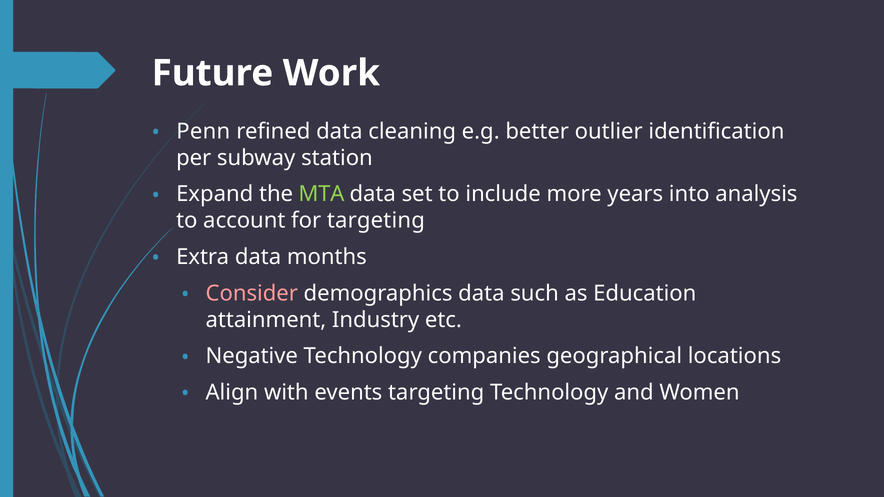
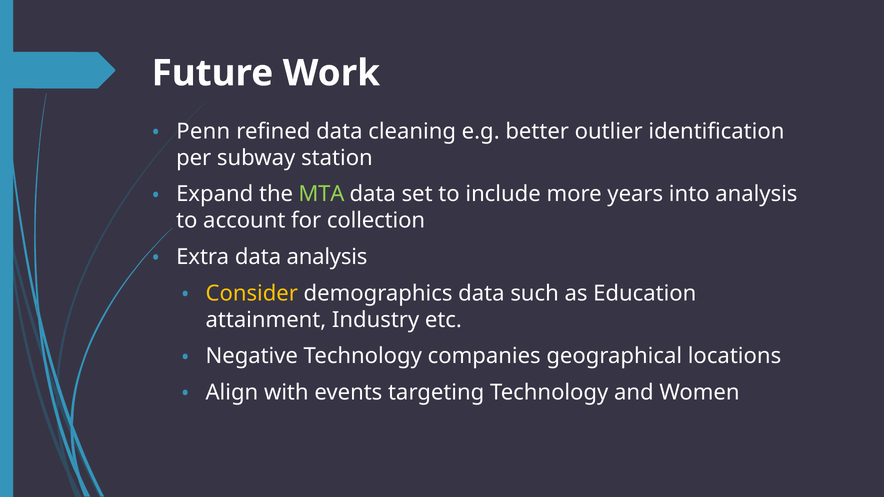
for targeting: targeting -> collection
data months: months -> analysis
Consider colour: pink -> yellow
